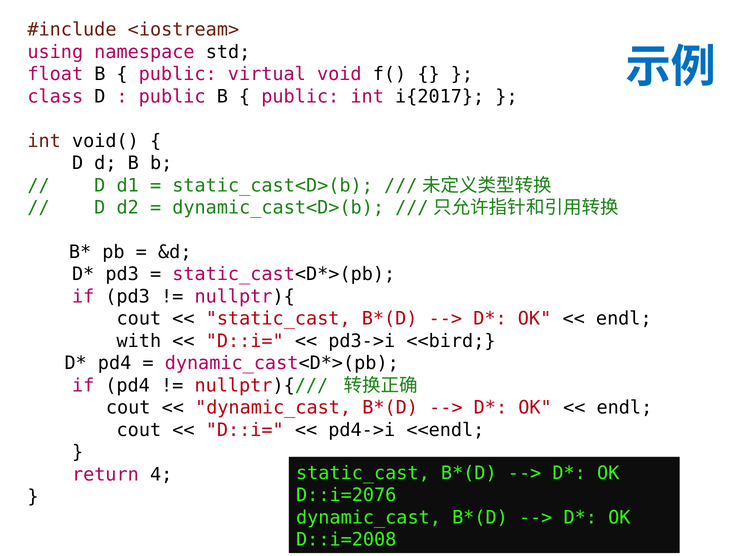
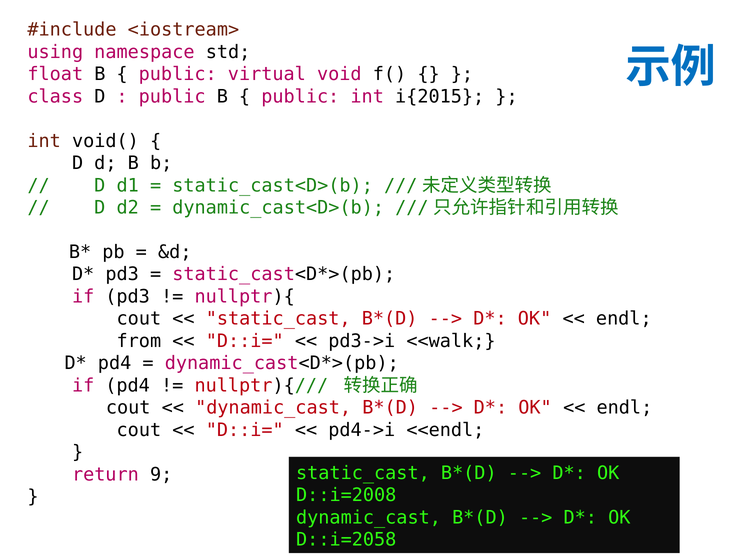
i{2017: i{2017 -> i{2015
with: with -> from
<<bird: <<bird -> <<walk
4: 4 -> 9
D::i=2076: D::i=2076 -> D::i=2008
D::i=2008: D::i=2008 -> D::i=2058
